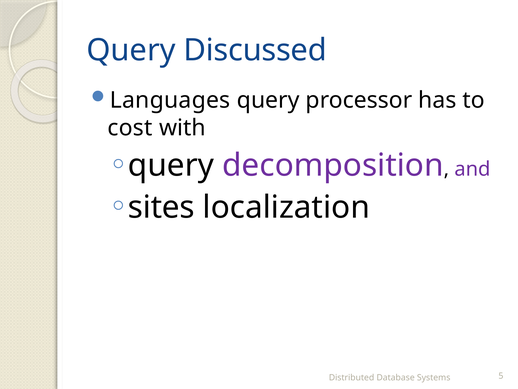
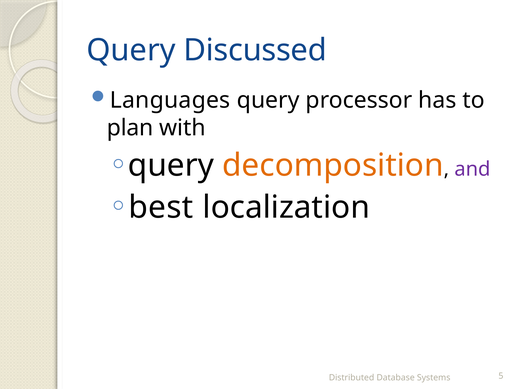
cost: cost -> plan
decomposition colour: purple -> orange
sites: sites -> best
